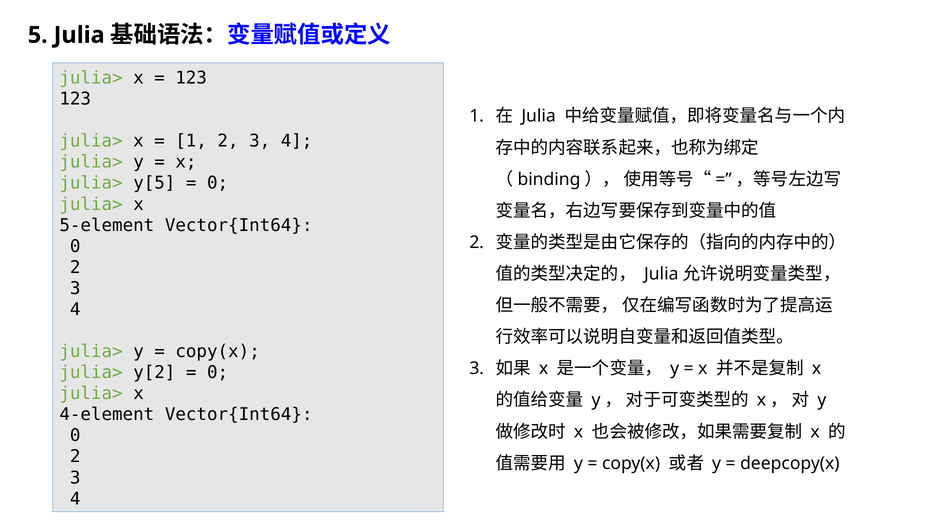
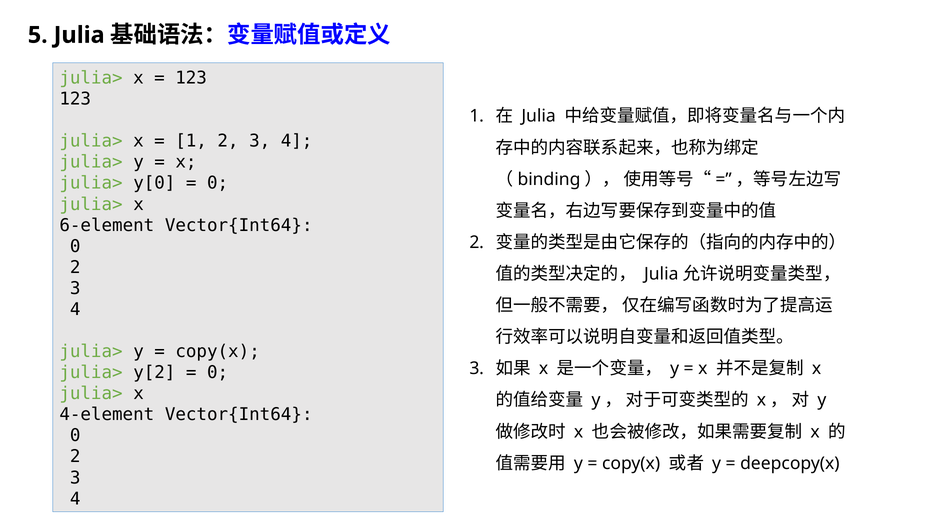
y[5: y[5 -> y[0
5-element: 5-element -> 6-element
